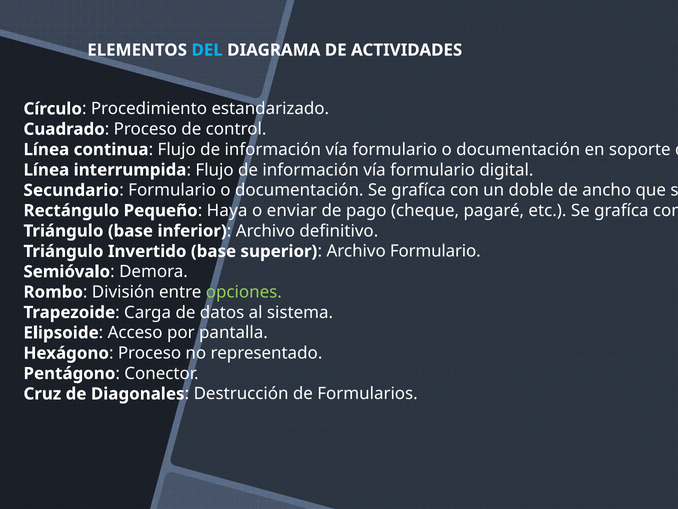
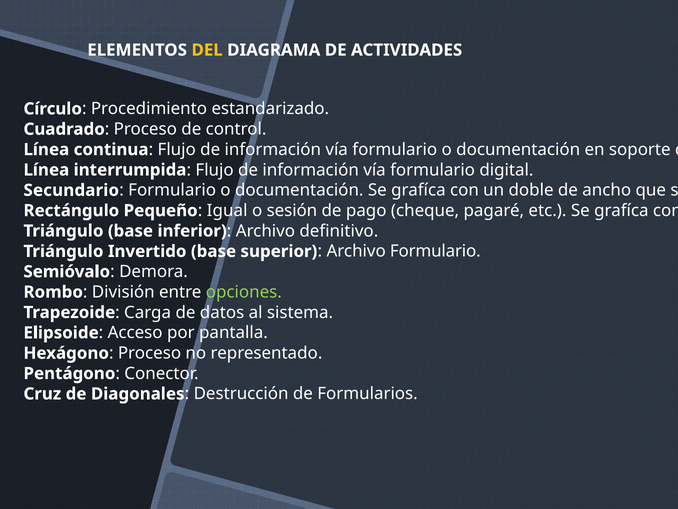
DEL colour: light blue -> yellow
Haya at (227, 210): Haya -> Igual
enviar: enviar -> sesión
